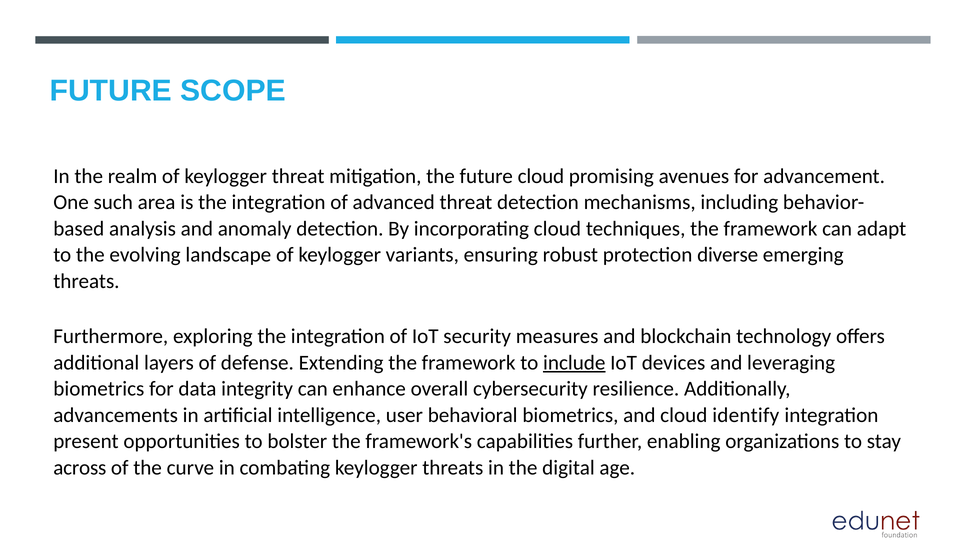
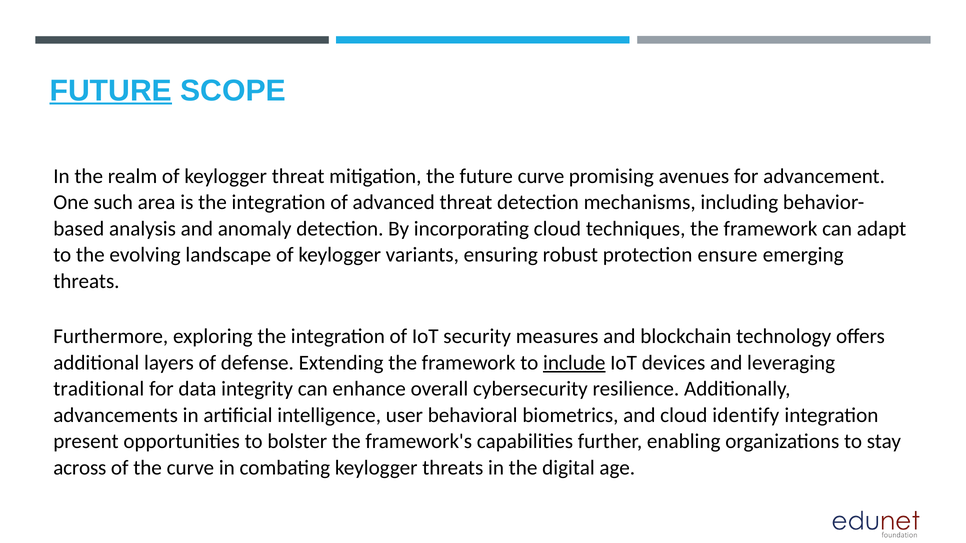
FUTURE at (111, 91) underline: none -> present
future cloud: cloud -> curve
diverse: diverse -> ensure
biometrics at (99, 389): biometrics -> traditional
